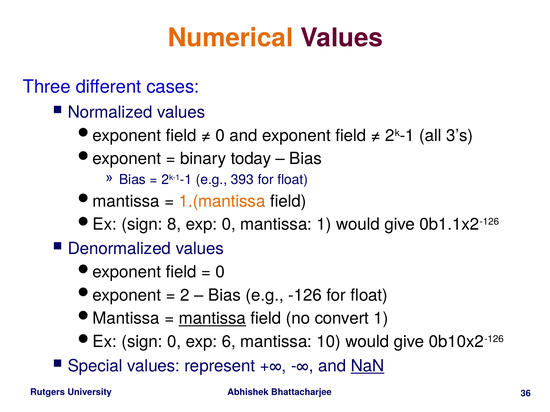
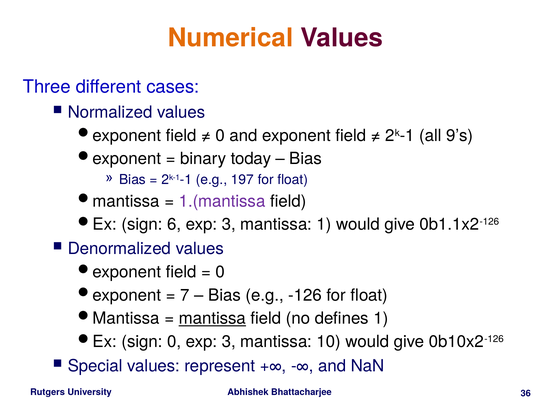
3’s: 3’s -> 9’s
393: 393 -> 197
1.(mantissa colour: orange -> purple
8: 8 -> 6
0 at (229, 225): 0 -> 3
2: 2 -> 7
convert: convert -> defines
0 exp 6: 6 -> 3
NaN underline: present -> none
